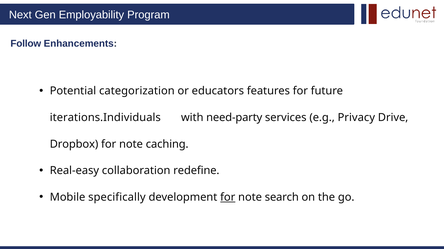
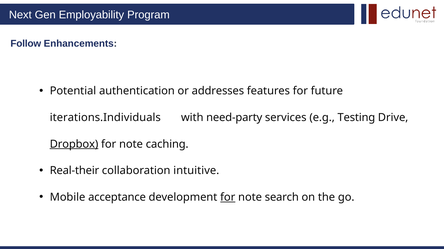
categorization: categorization -> authentication
educators: educators -> addresses
Privacy: Privacy -> Testing
Dropbox underline: none -> present
Real-easy: Real-easy -> Real-their
redefine: redefine -> intuitive
specifically: specifically -> acceptance
